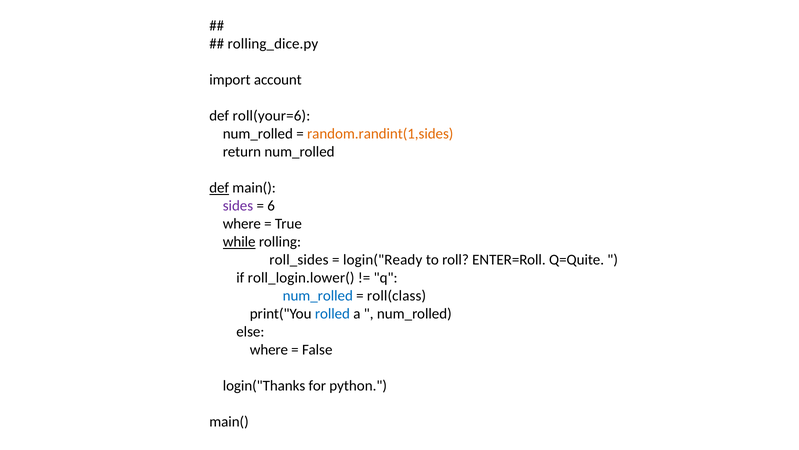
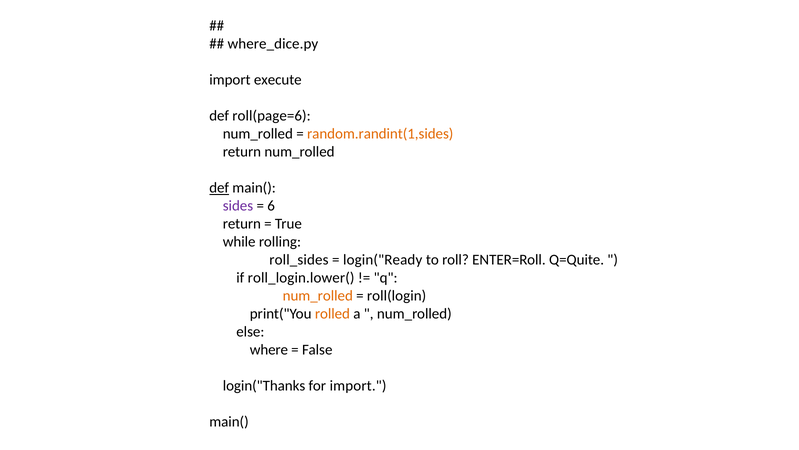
rolling_dice.py: rolling_dice.py -> where_dice.py
account: account -> execute
roll(your=6: roll(your=6 -> roll(page=6
where at (242, 224): where -> return
while underline: present -> none
num_rolled at (318, 296) colour: blue -> orange
roll(class: roll(class -> roll(login
rolled colour: blue -> orange
for python: python -> import
